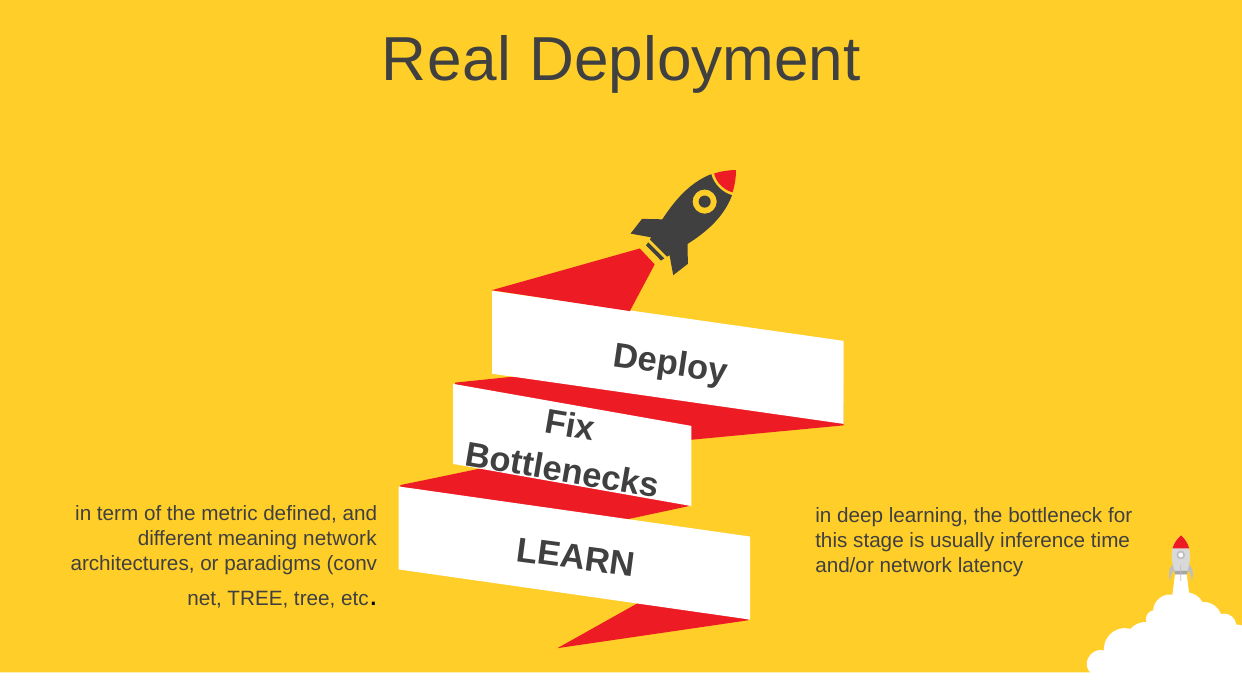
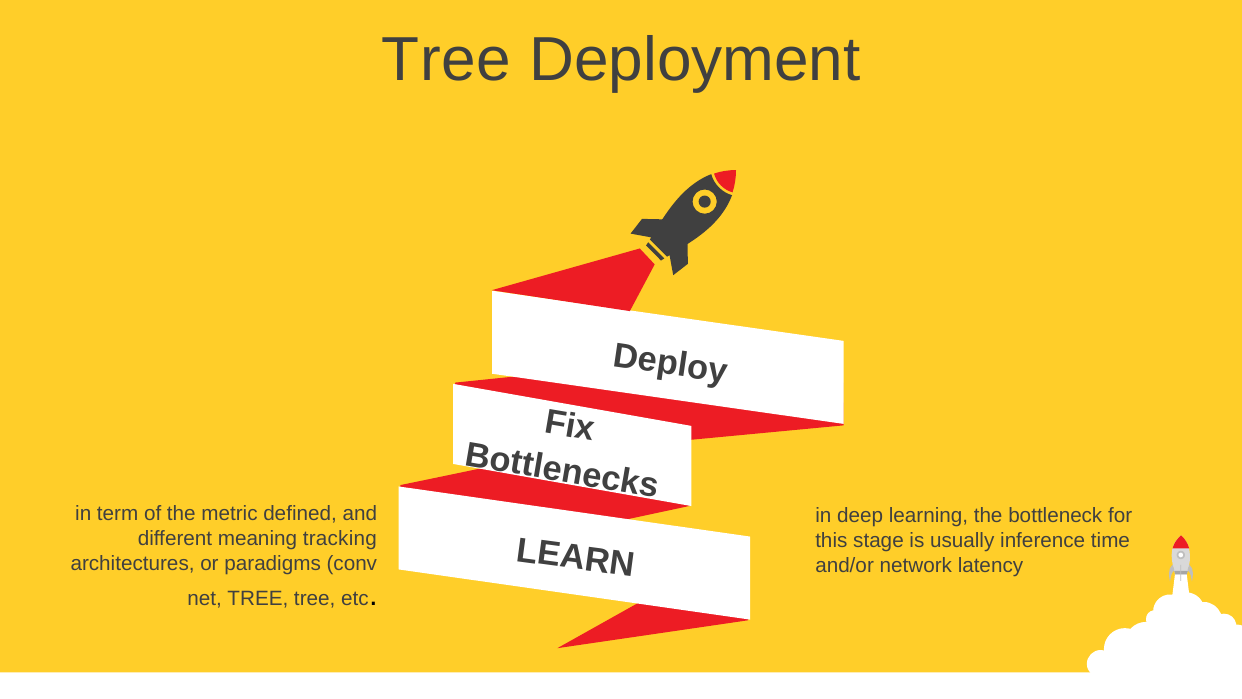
Real at (446, 60): Real -> Tree
meaning network: network -> tracking
